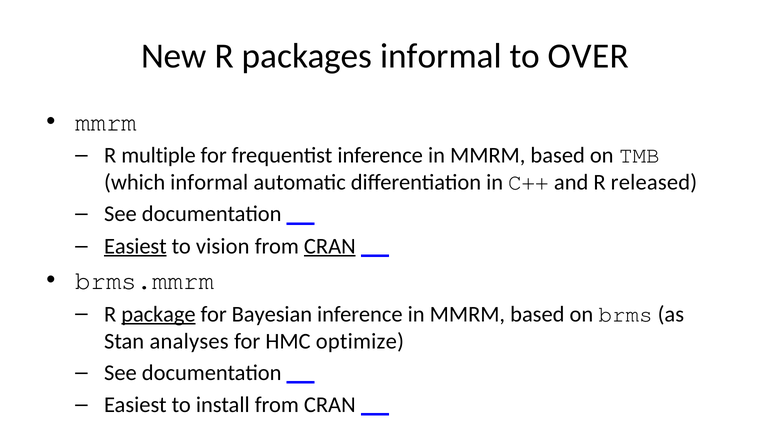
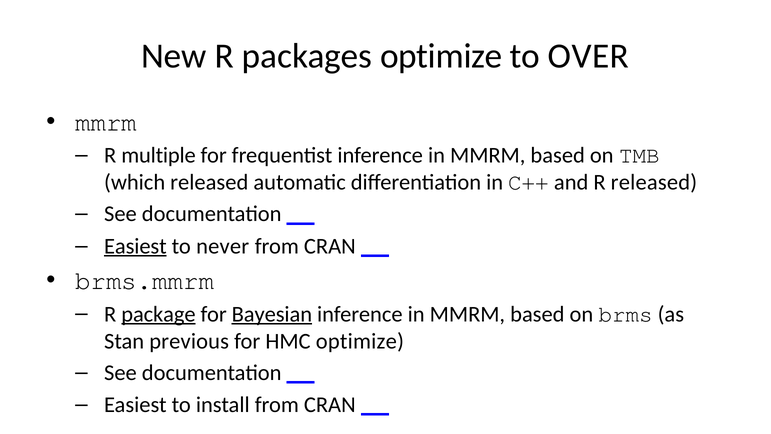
packages informal: informal -> optimize
which informal: informal -> released
vision: vision -> never
CRAN at (330, 246) underline: present -> none
Bayesian underline: none -> present
analyses: analyses -> previous
